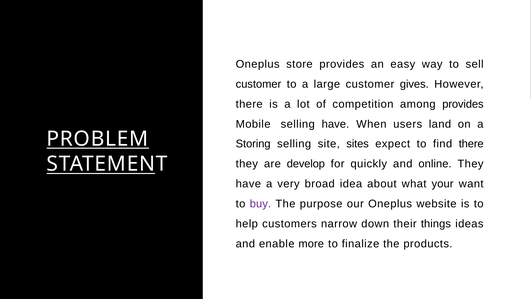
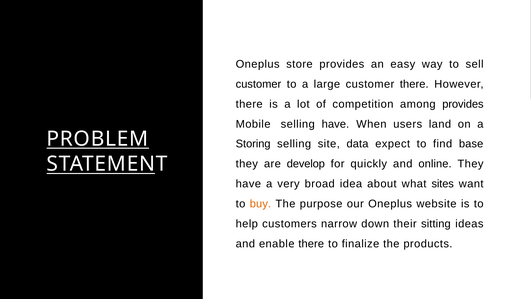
customer gives: gives -> there
sites: sites -> data
find there: there -> base
your: your -> sites
buy colour: purple -> orange
things: things -> sitting
more at (311, 244): more -> there
